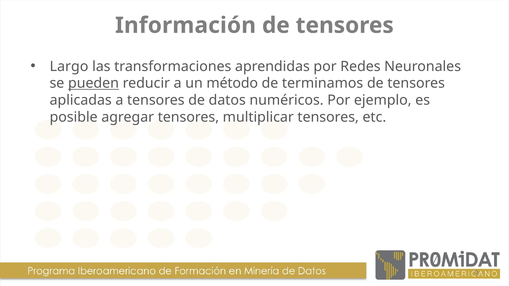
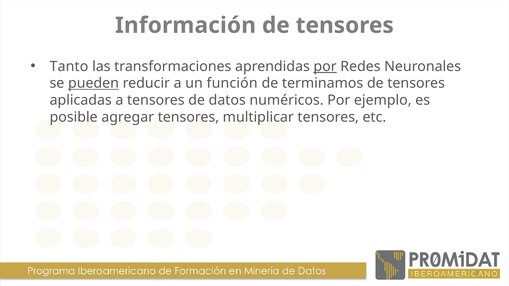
Largo: Largo -> Tanto
por at (325, 66) underline: none -> present
método: método -> función
